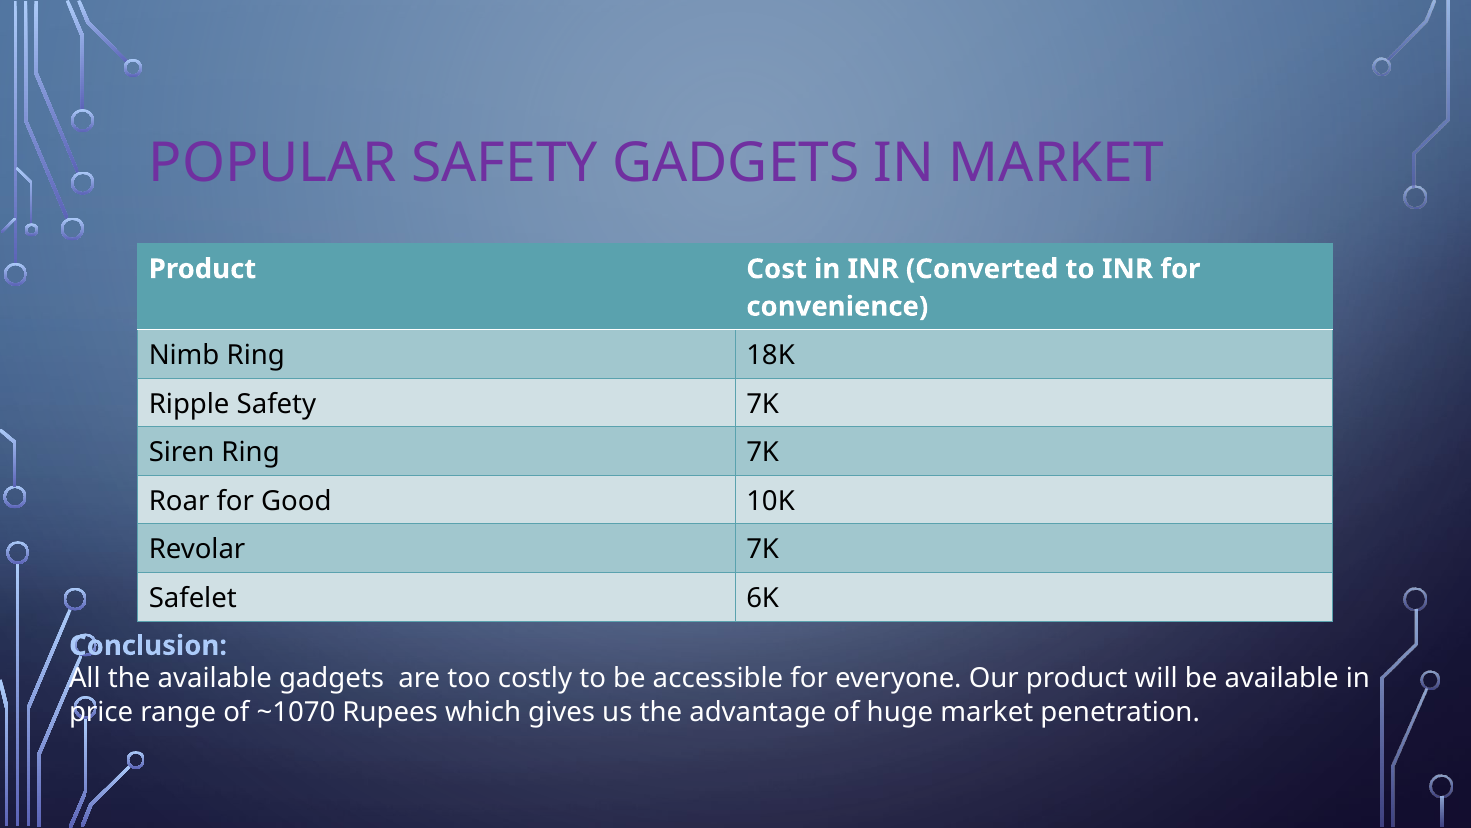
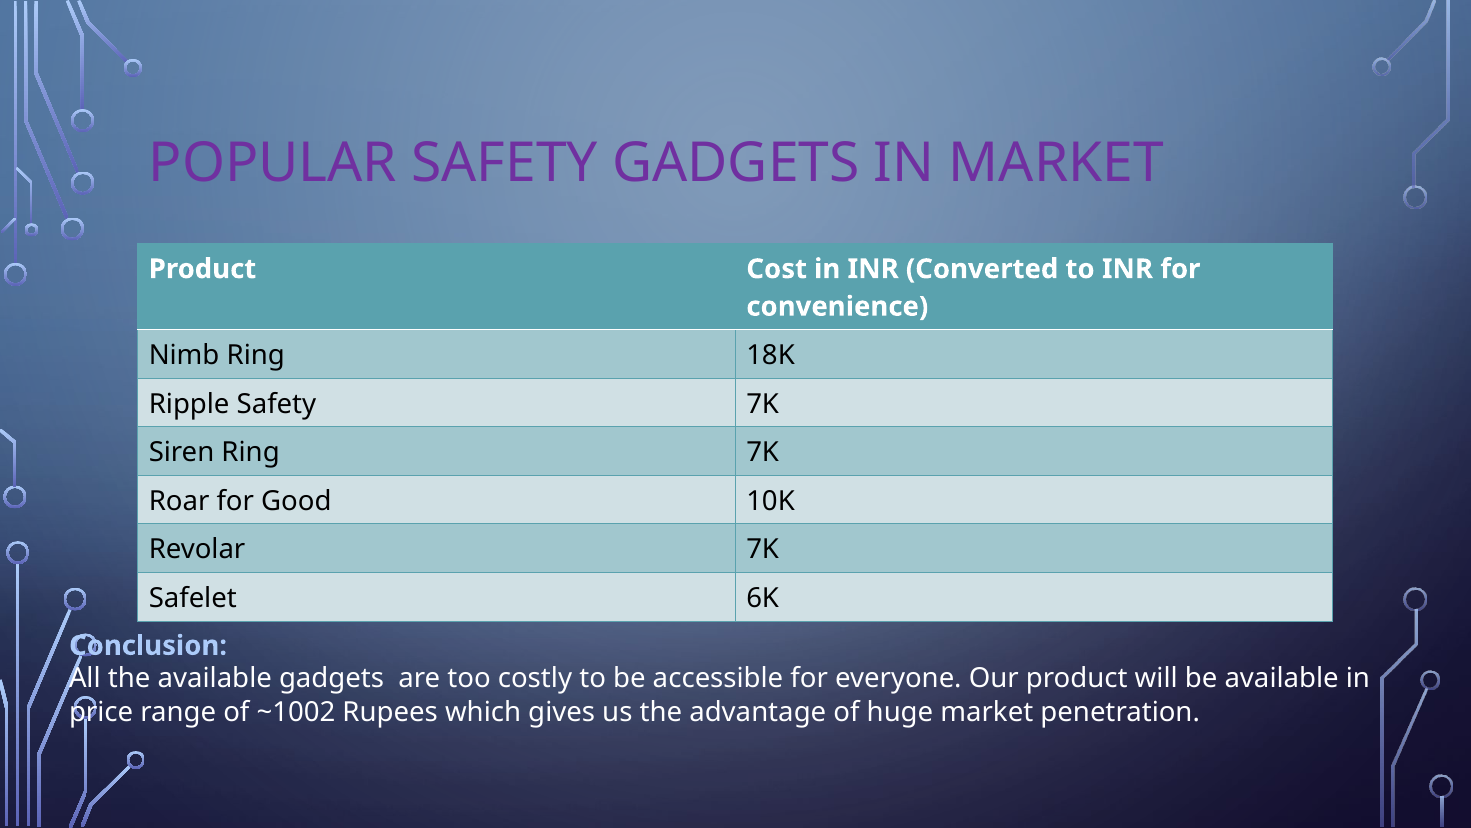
~1070: ~1070 -> ~1002
